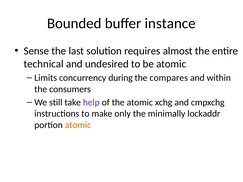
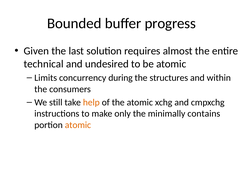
instance: instance -> progress
Sense: Sense -> Given
compares: compares -> structures
help colour: purple -> orange
lockaddr: lockaddr -> contains
